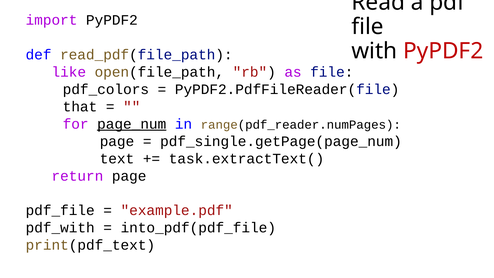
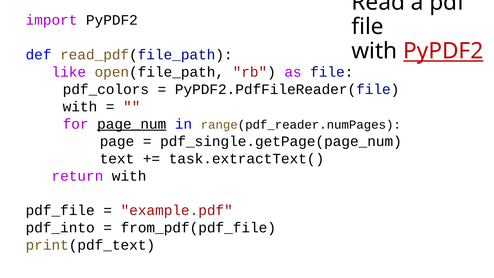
PyPDF2 at (443, 51) underline: none -> present
that at (80, 107): that -> with
return page: page -> with
pdf_with: pdf_with -> pdf_into
into_pdf(pdf_file: into_pdf(pdf_file -> from_pdf(pdf_file
